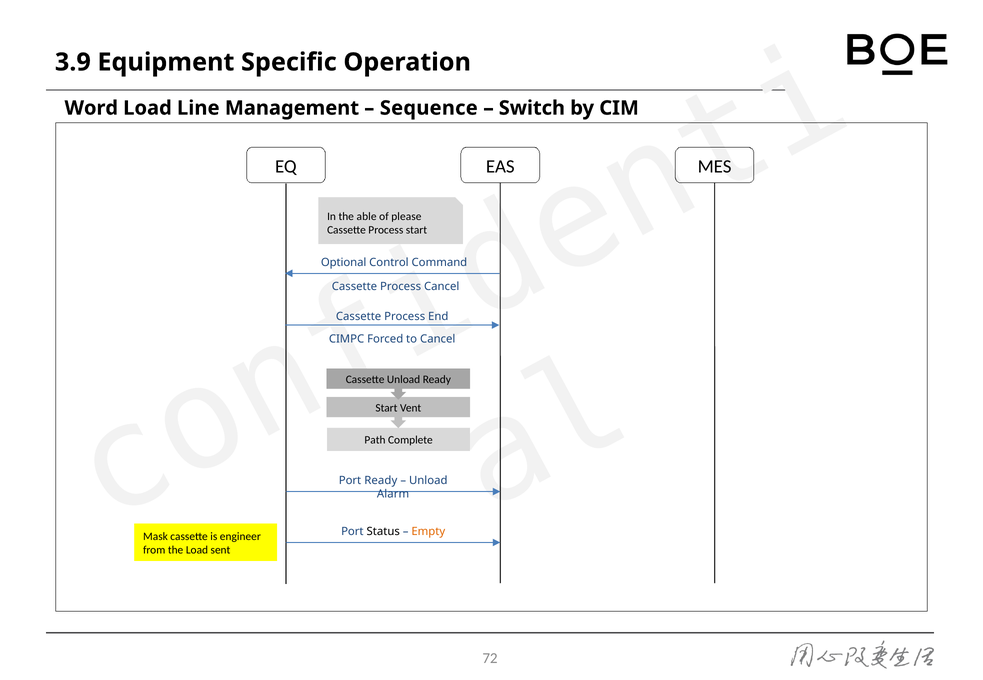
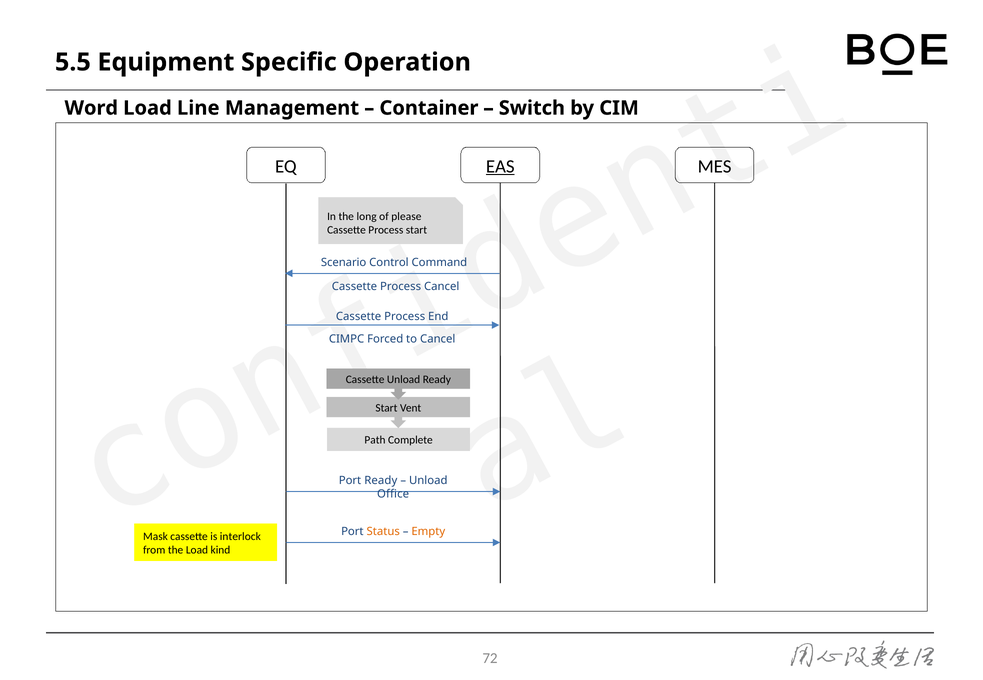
3.9: 3.9 -> 5.5
Sequence: Sequence -> Container
EAS underline: none -> present
able: able -> long
Optional: Optional -> Scenario
Alarm: Alarm -> Office
Status colour: black -> orange
engineer: engineer -> interlock
sent: sent -> kind
